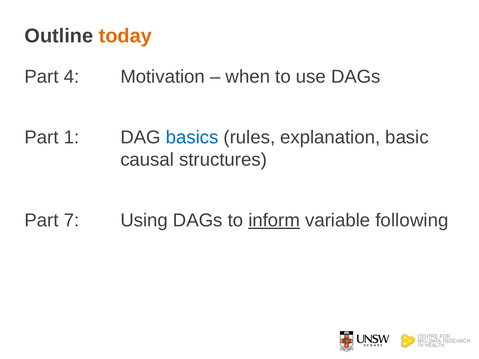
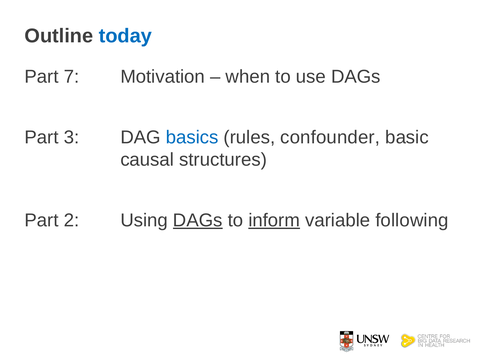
today colour: orange -> blue
4: 4 -> 7
1: 1 -> 3
explanation: explanation -> confounder
7: 7 -> 2
DAGs at (198, 221) underline: none -> present
